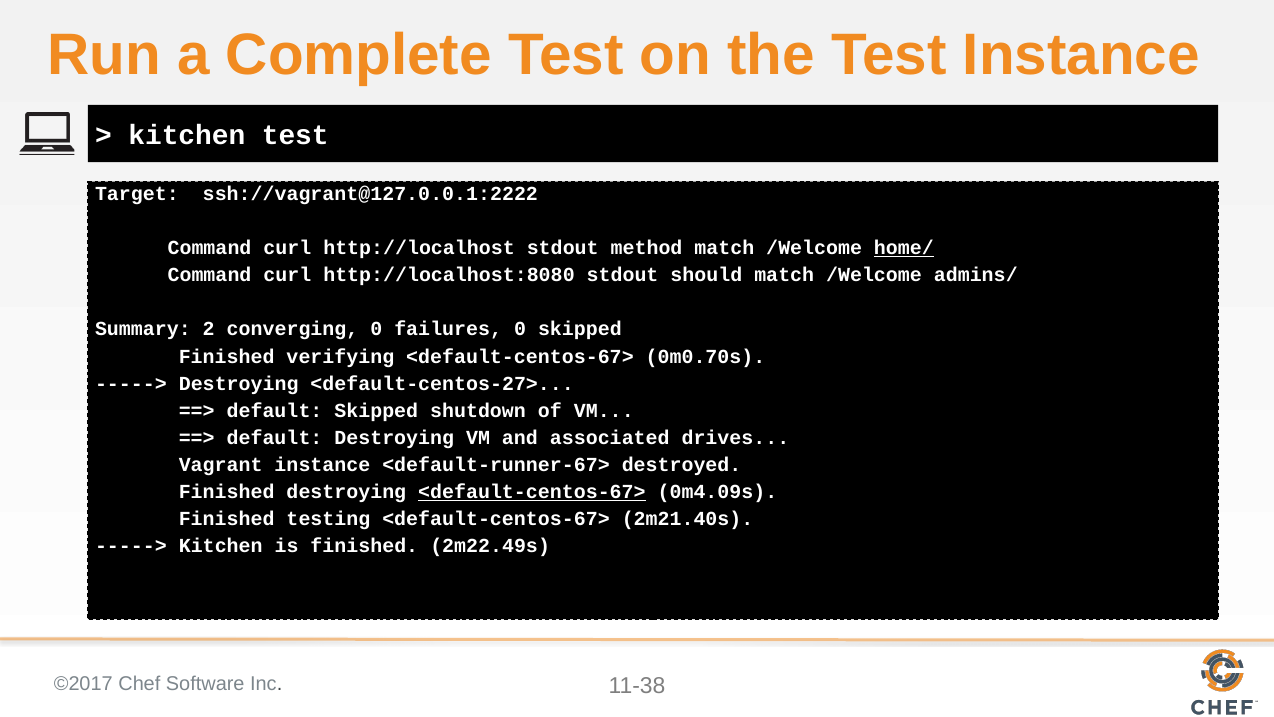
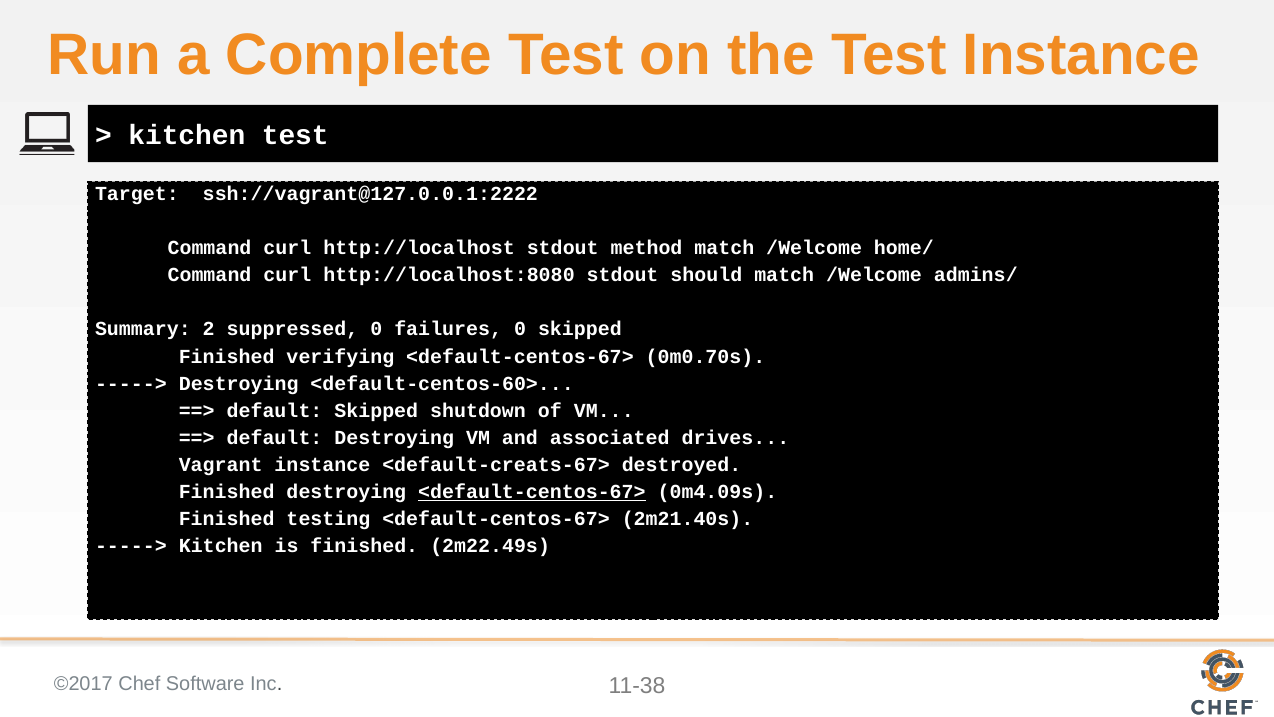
home/ underline: present -> none
converging: converging -> suppressed
<default-centos-27>: <default-centos-27> -> <default-centos-60>
<default-runner-67>: <default-runner-67> -> <default-creats-67>
